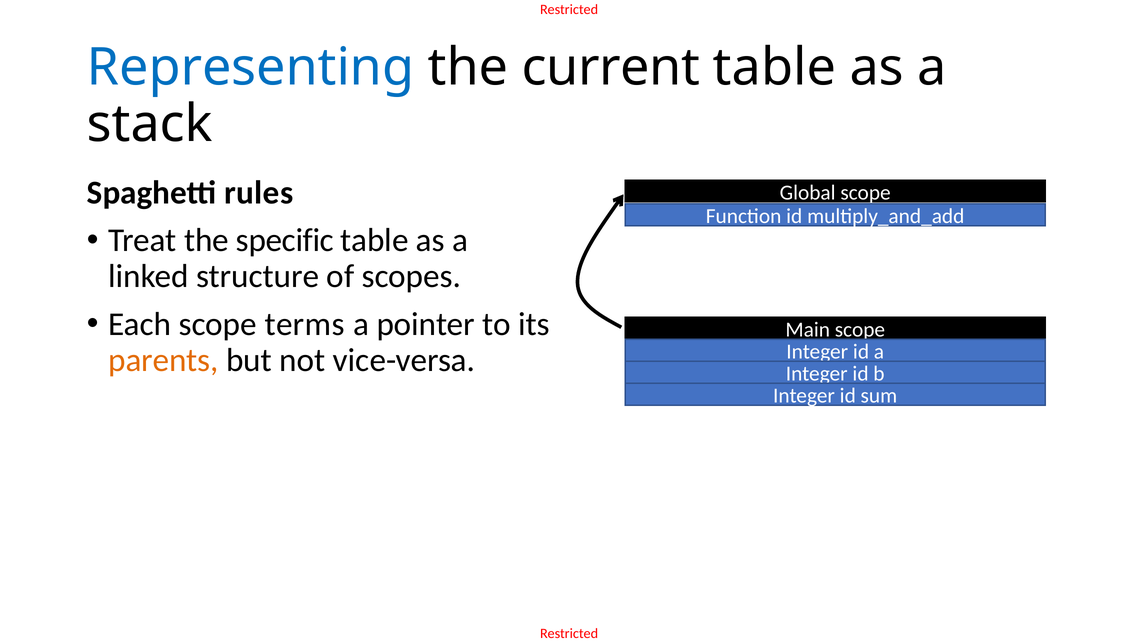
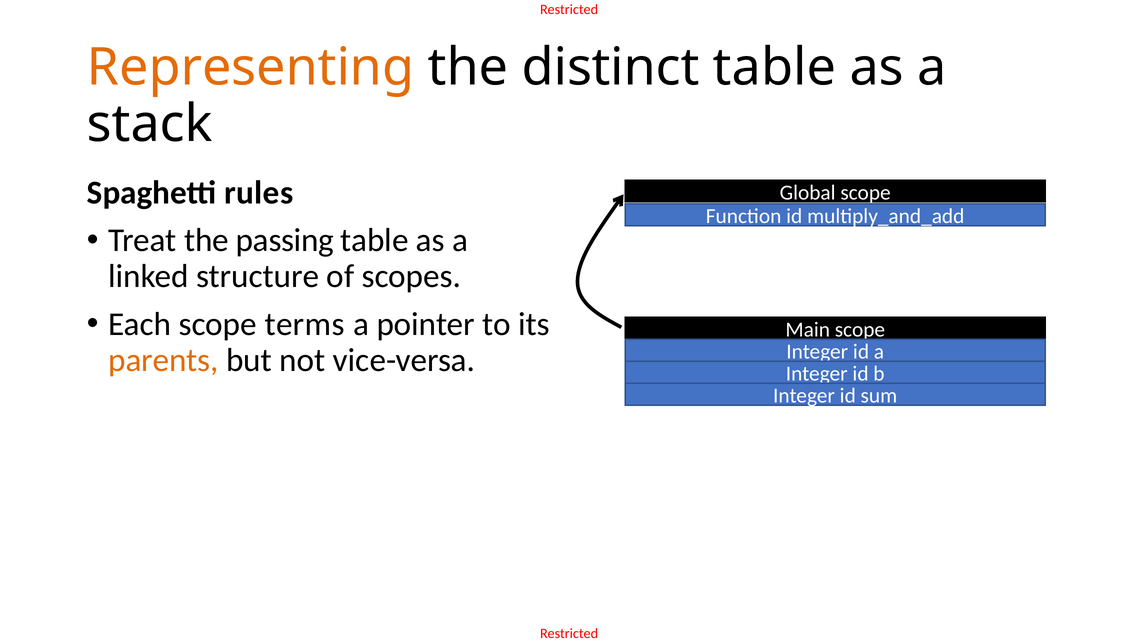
Representing colour: blue -> orange
current: current -> distinct
specific: specific -> passing
